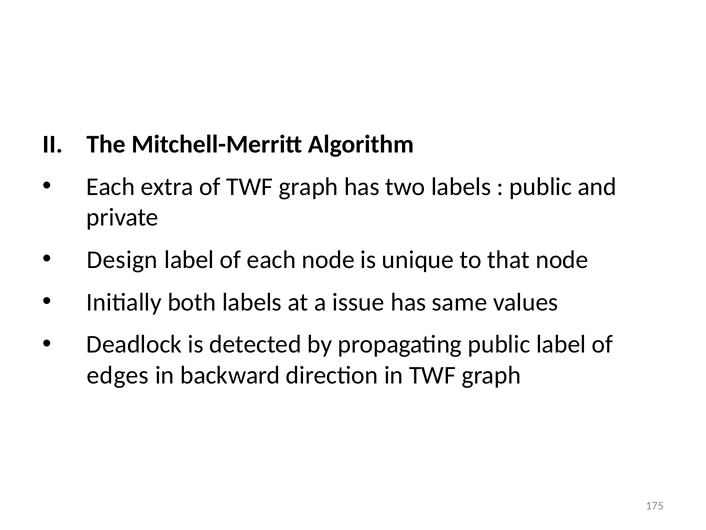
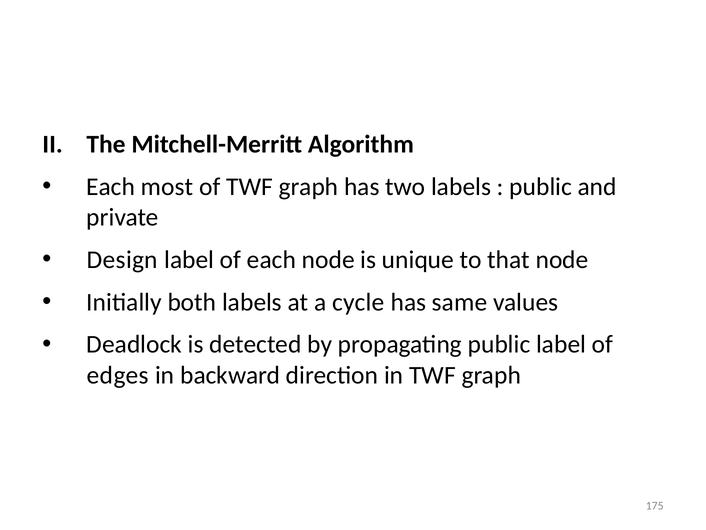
extra: extra -> most
issue: issue -> cycle
